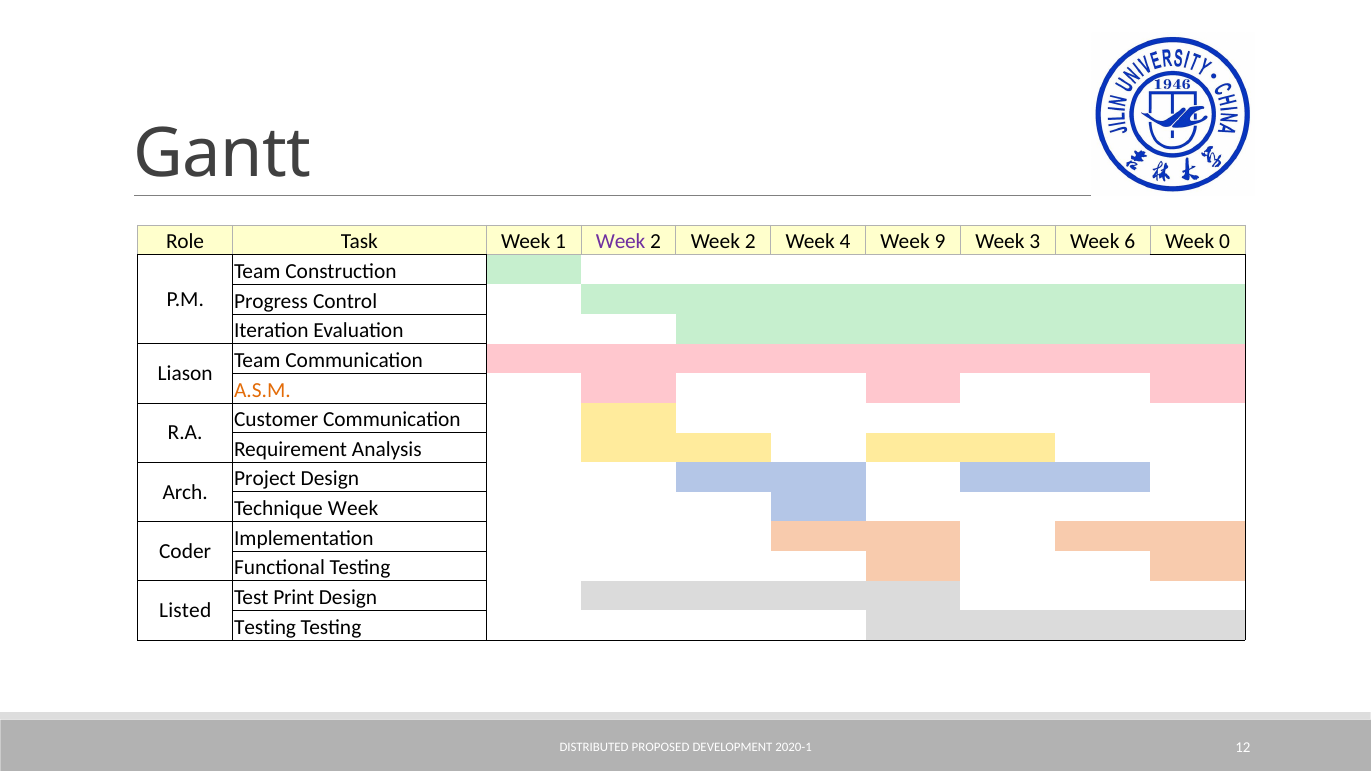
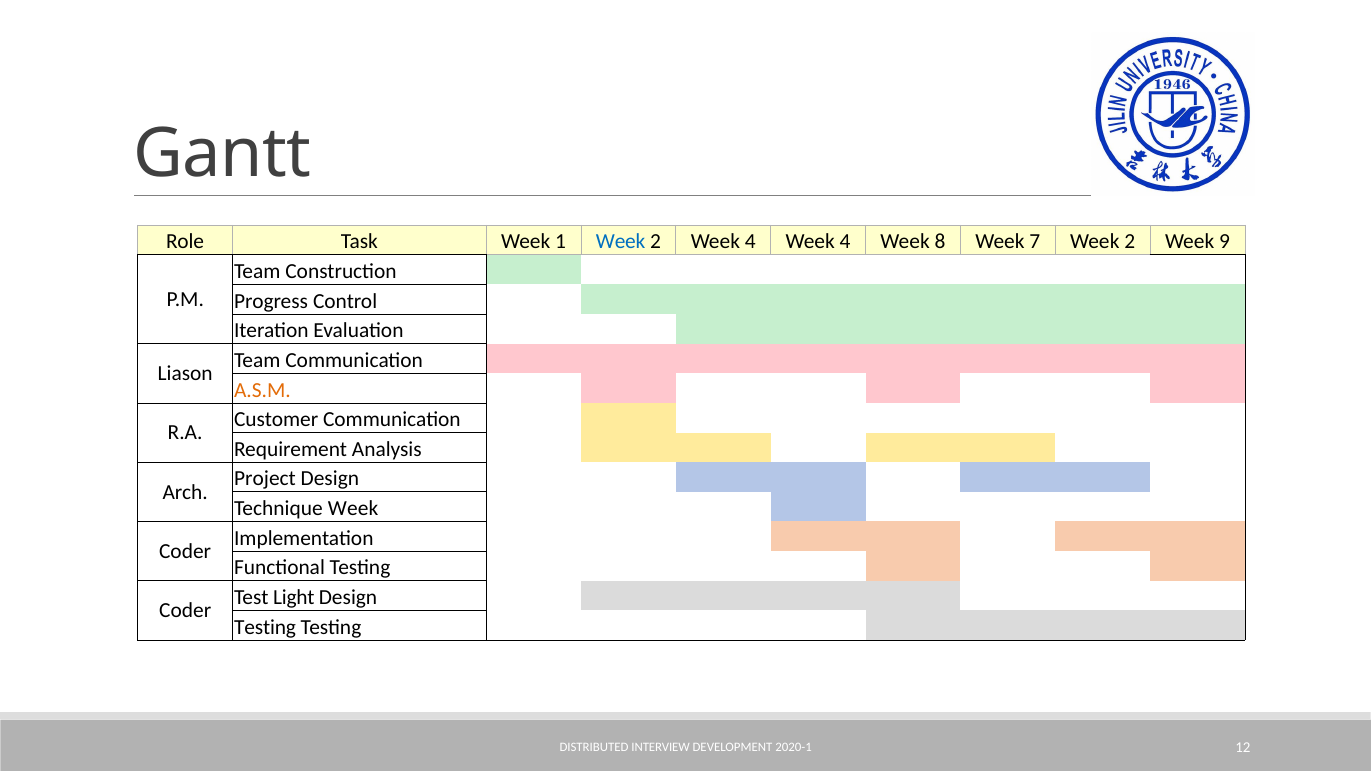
Week at (621, 241) colour: purple -> blue
2 Week 2: 2 -> 4
9: 9 -> 8
3: 3 -> 7
6 at (1130, 241): 6 -> 2
0: 0 -> 9
Print: Print -> Light
Listed at (185, 611): Listed -> Coder
PROPOSED: PROPOSED -> INTERVIEW
